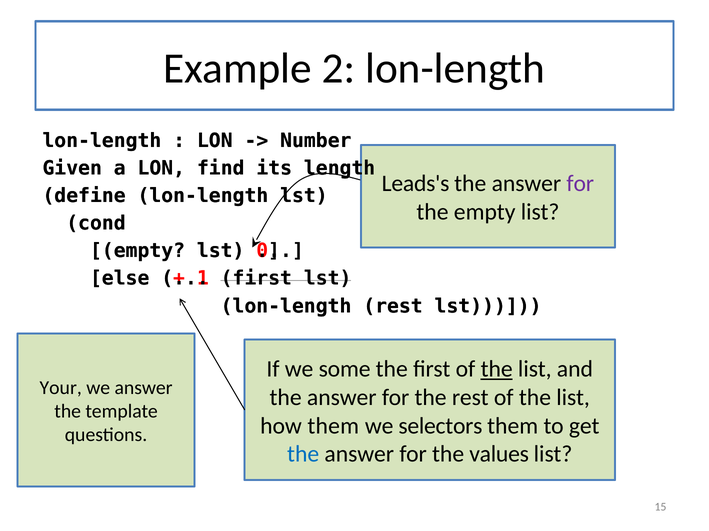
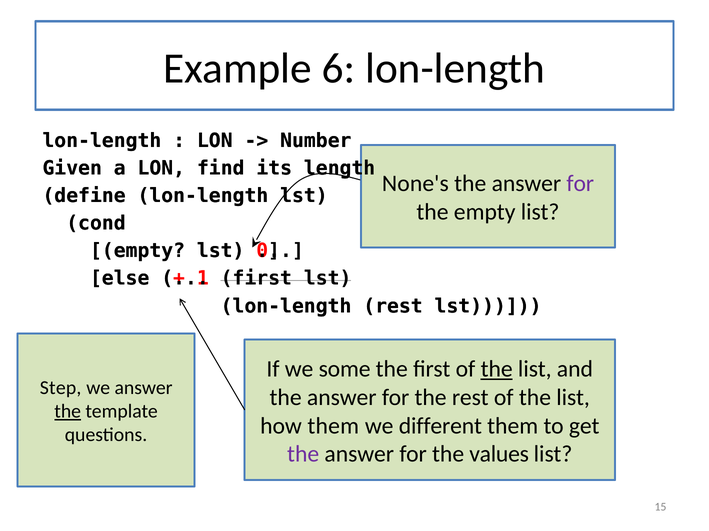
2: 2 -> 6
Leads's: Leads's -> None's
Your: Your -> Step
the at (68, 412) underline: none -> present
selectors: selectors -> different
the at (303, 455) colour: blue -> purple
